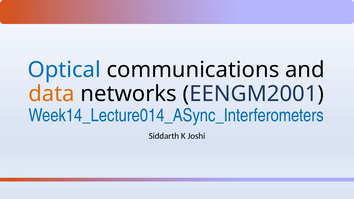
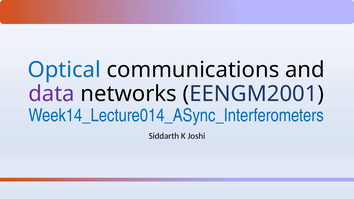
data colour: orange -> purple
